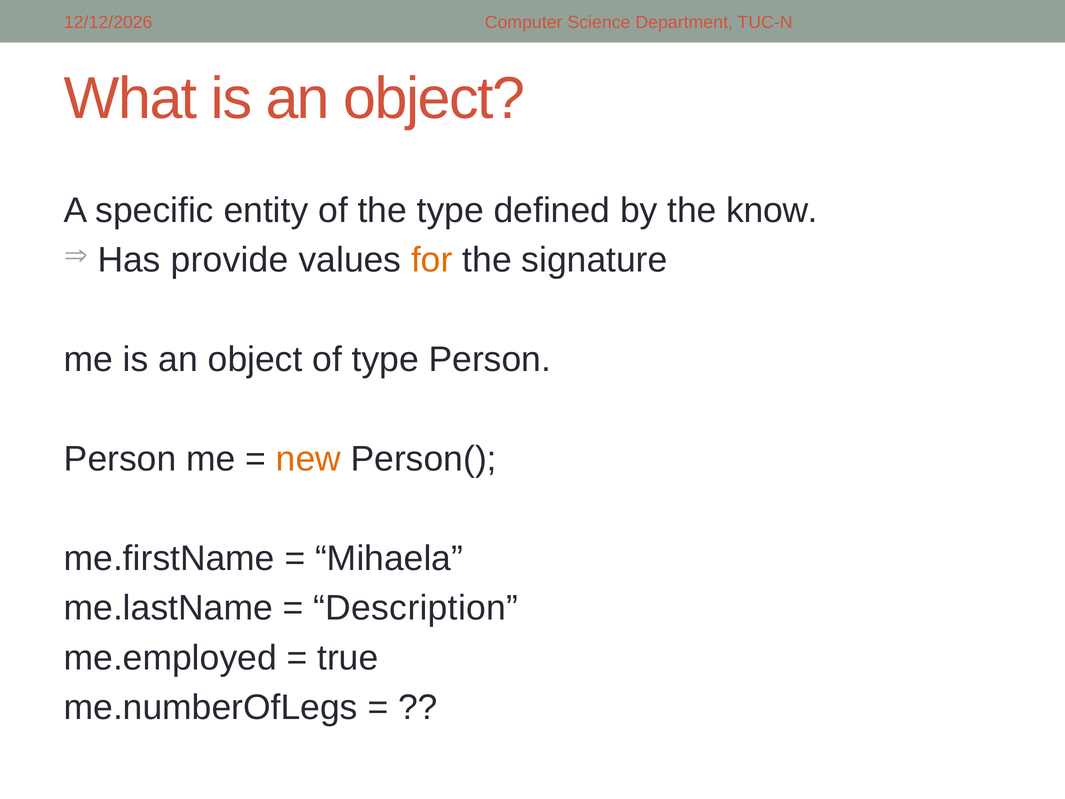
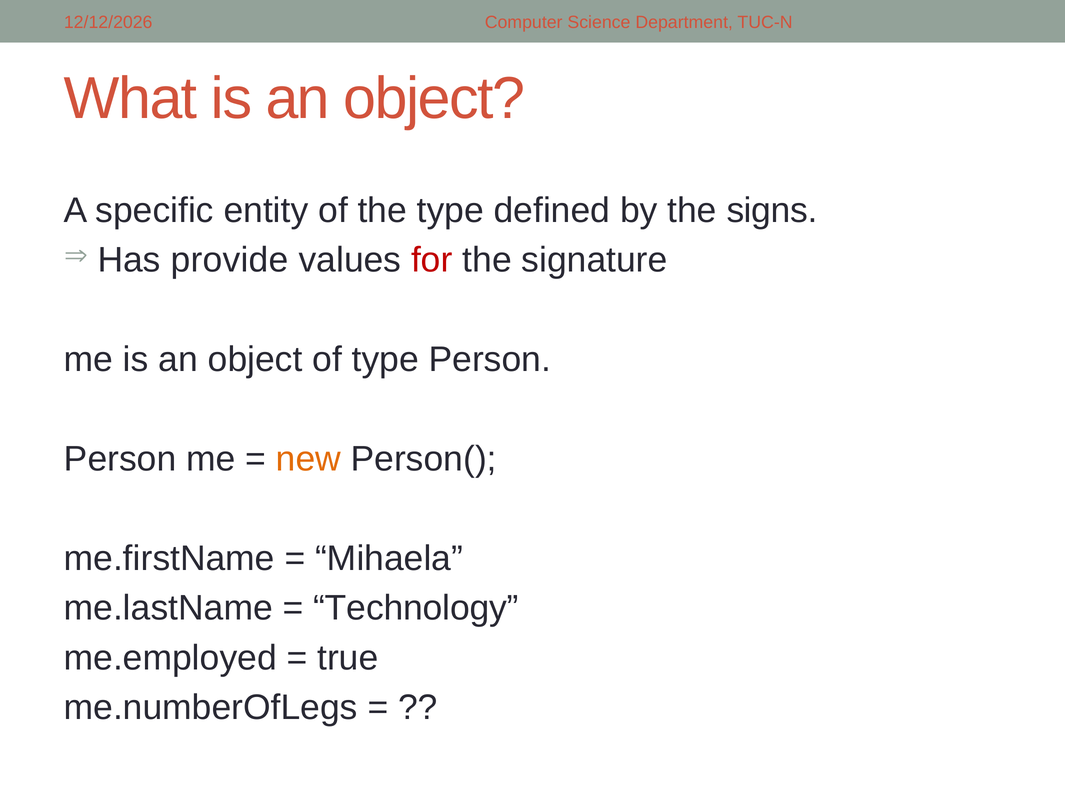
know: know -> signs
for colour: orange -> red
Description: Description -> Technology
